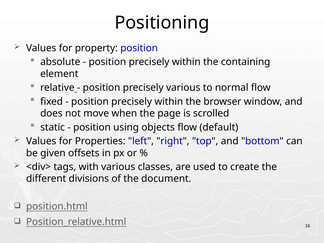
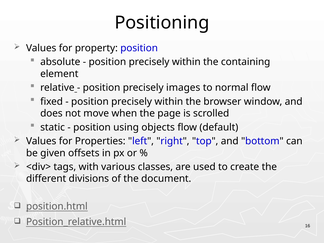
precisely various: various -> images
